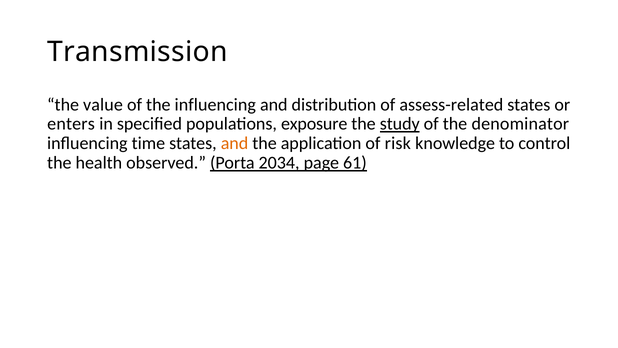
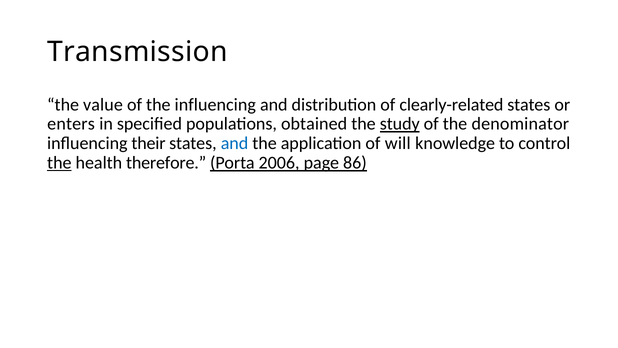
assess-related: assess-related -> clearly-related
exposure: exposure -> obtained
time: time -> their
and at (235, 143) colour: orange -> blue
risk: risk -> will
the at (59, 163) underline: none -> present
observed: observed -> therefore
2034: 2034 -> 2006
61: 61 -> 86
